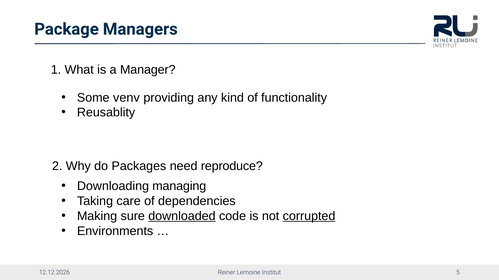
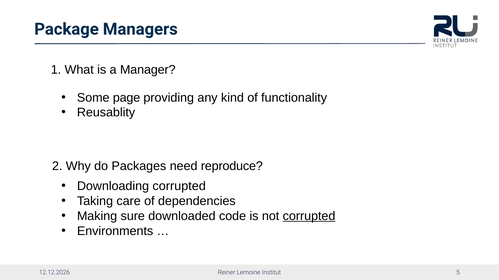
venv: venv -> page
Downloading managing: managing -> corrupted
downloaded underline: present -> none
